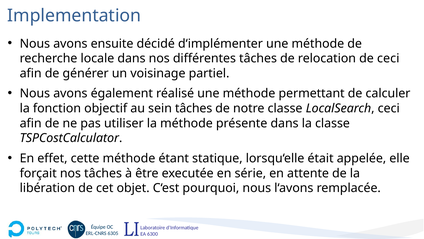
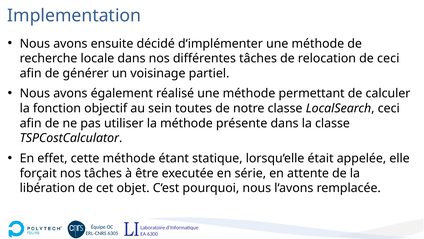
sein tâches: tâches -> toutes
